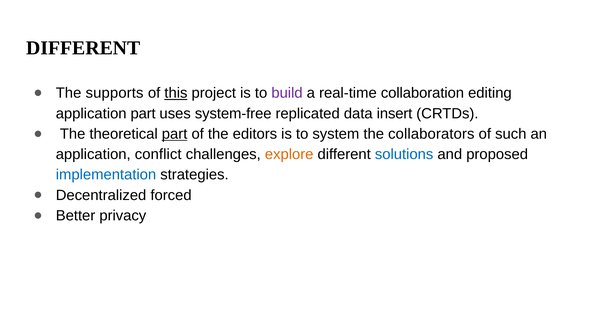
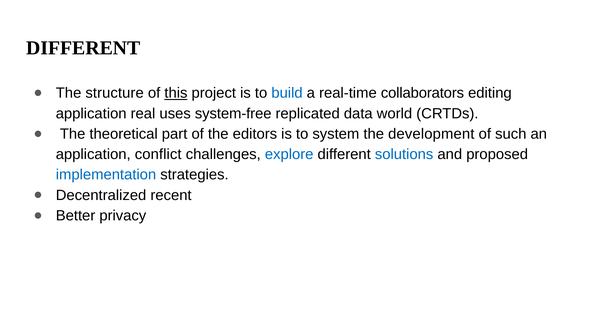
supports: supports -> structure
build colour: purple -> blue
collaboration: collaboration -> collaborators
application part: part -> real
insert: insert -> world
part at (175, 134) underline: present -> none
collaborators: collaborators -> development
explore colour: orange -> blue
forced: forced -> recent
